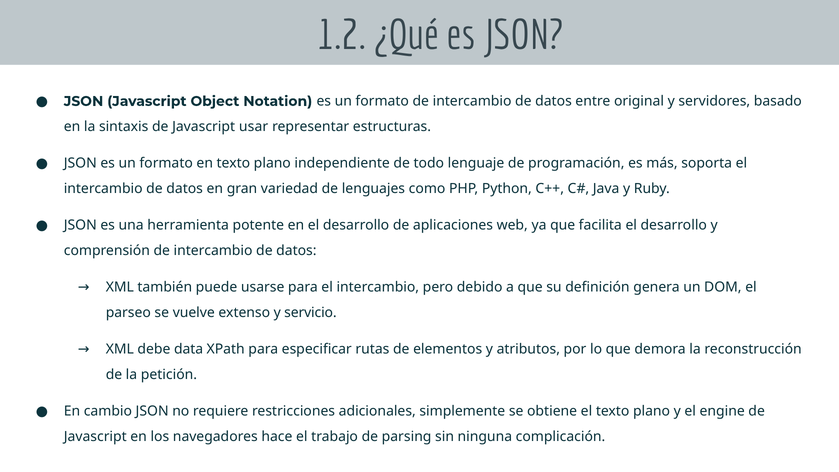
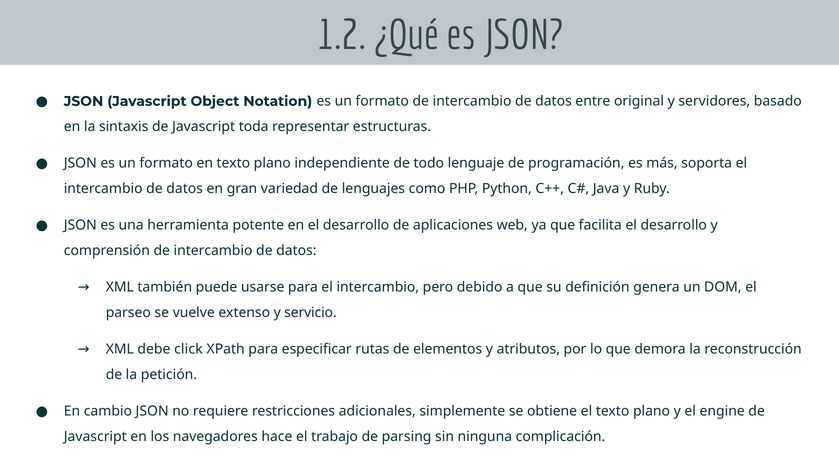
usar: usar -> toda
data: data -> click
